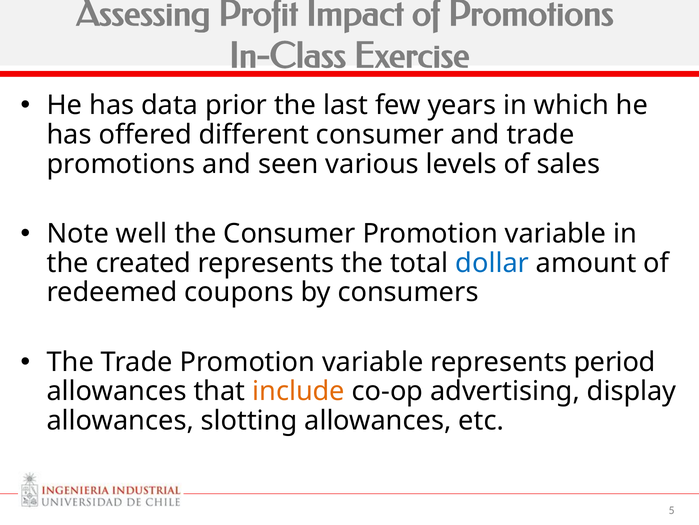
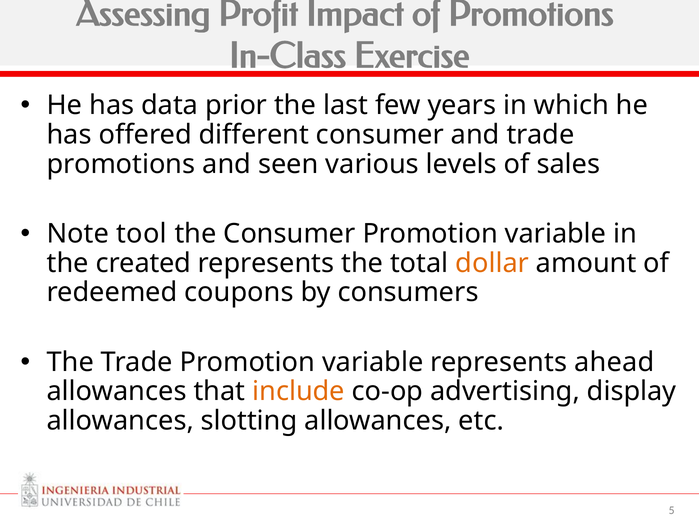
well: well -> tool
dollar colour: blue -> orange
period: period -> ahead
